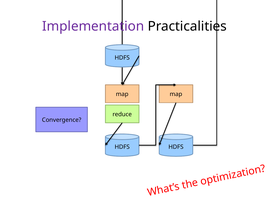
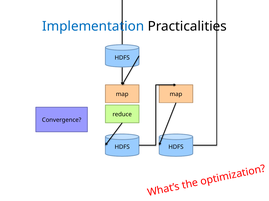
Implementation colour: purple -> blue
